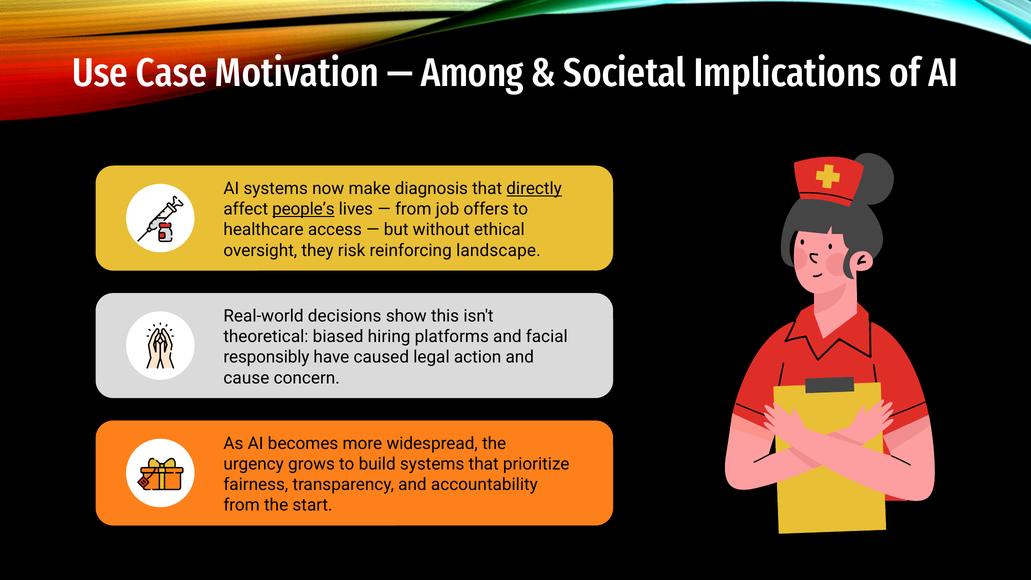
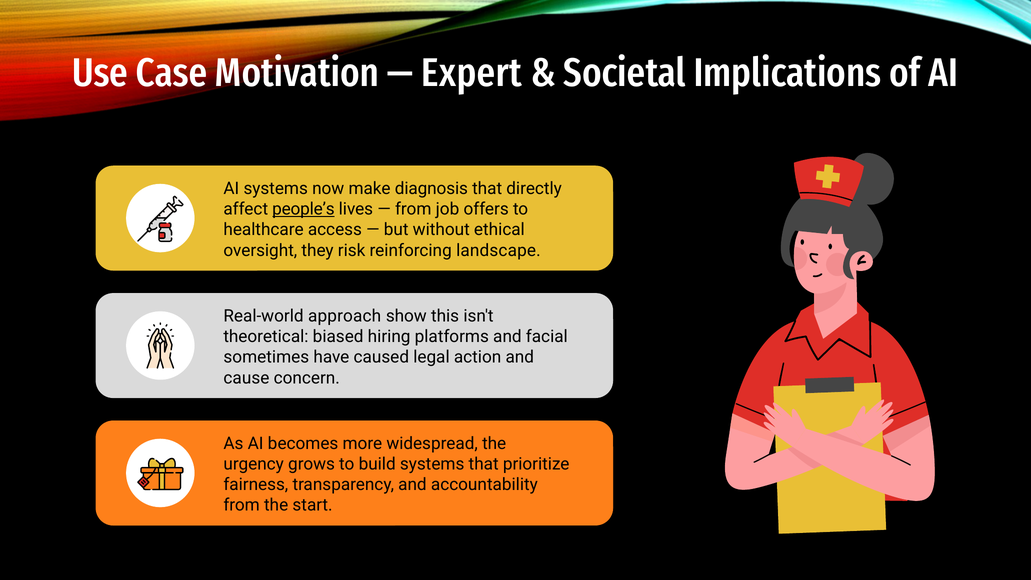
Among: Among -> Expert
directly underline: present -> none
decisions: decisions -> approach
responsibly: responsibly -> sometimes
